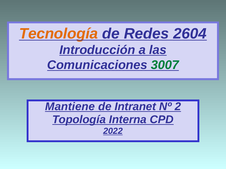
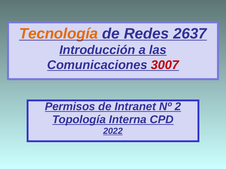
2604: 2604 -> 2637
3007 colour: green -> red
Mantiene: Mantiene -> Permisos
